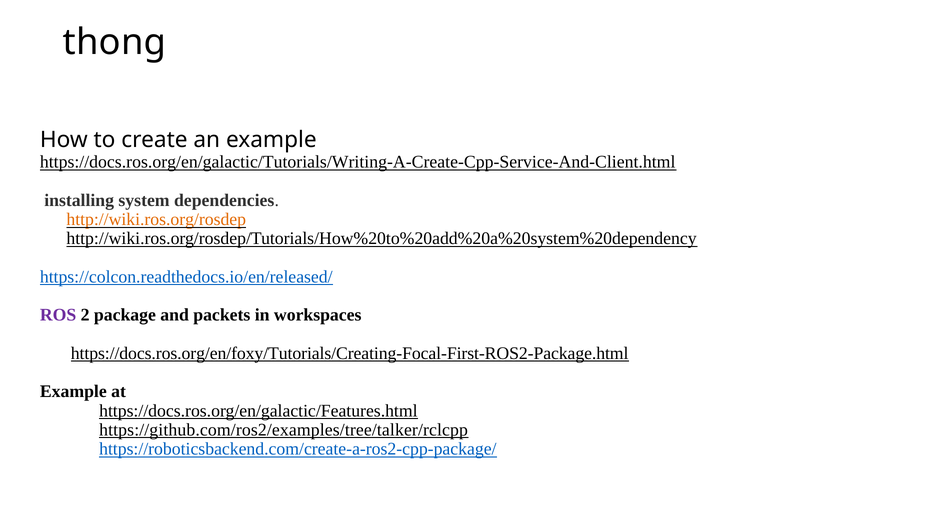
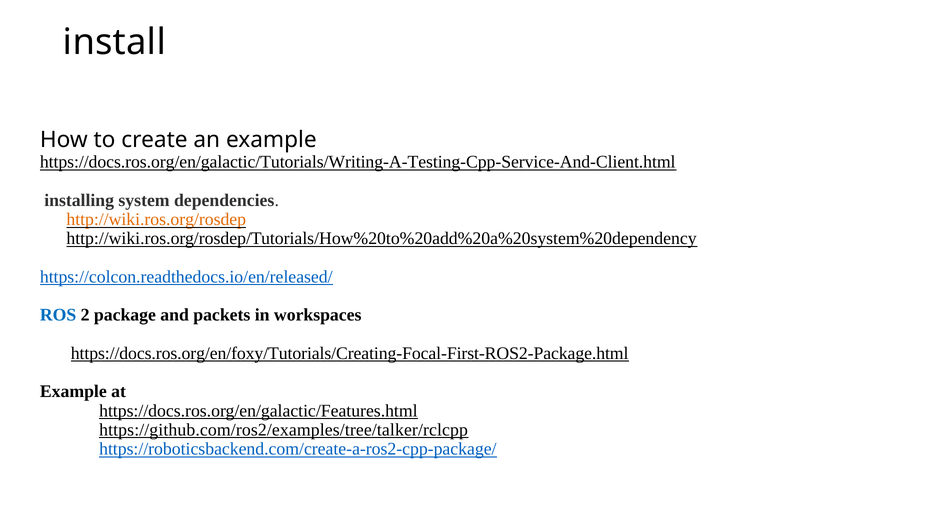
thong: thong -> install
https://docs.ros.org/en/galactic/Tutorials/Writing-A-Create-Cpp-Service-And-Client.html: https://docs.ros.org/en/galactic/Tutorials/Writing-A-Create-Cpp-Service-And-Client.html -> https://docs.ros.org/en/galactic/Tutorials/Writing-A-Testing-Cpp-Service-And-Client.html
ROS colour: purple -> blue
